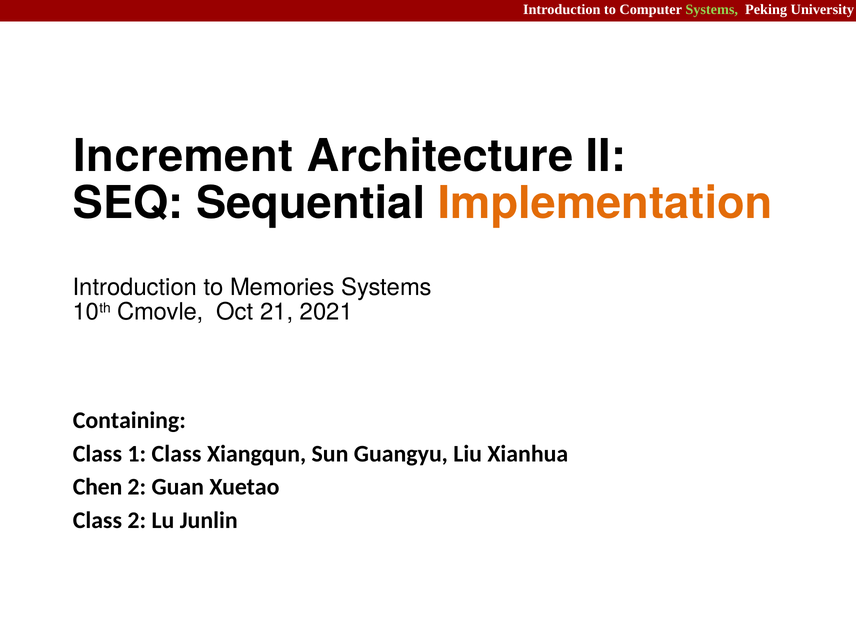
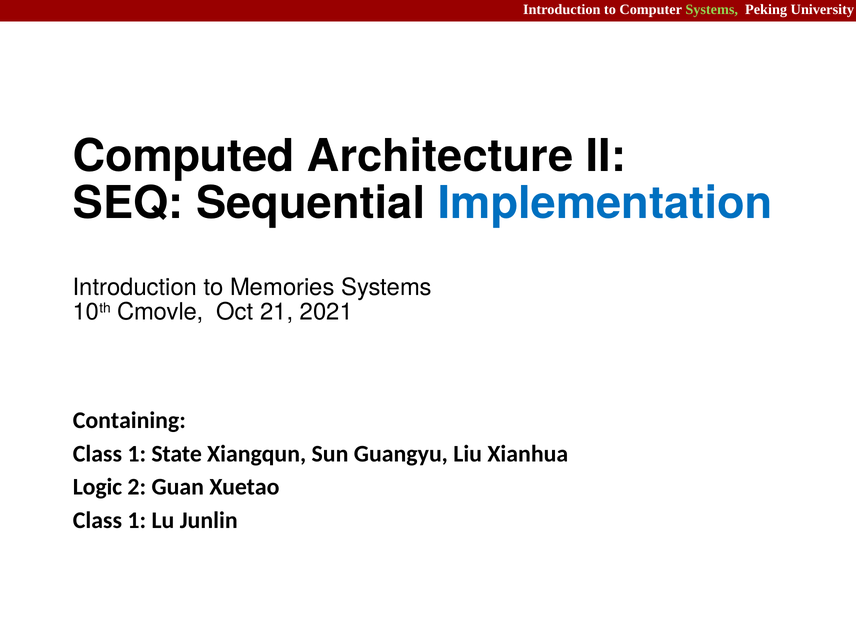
Increment: Increment -> Computed
Implementation colour: orange -> blue
1 Class: Class -> State
Chen: Chen -> Logic
2 at (137, 520): 2 -> 1
